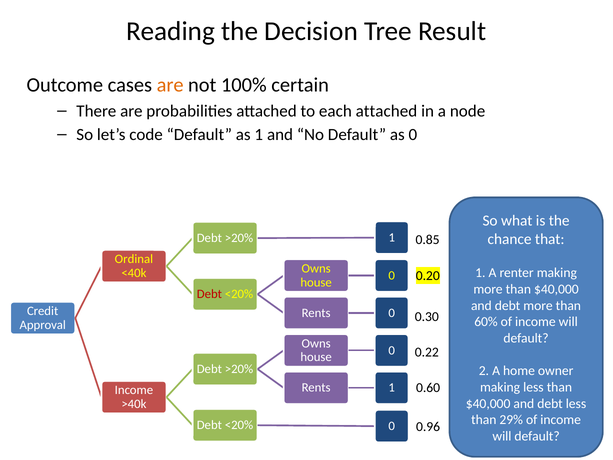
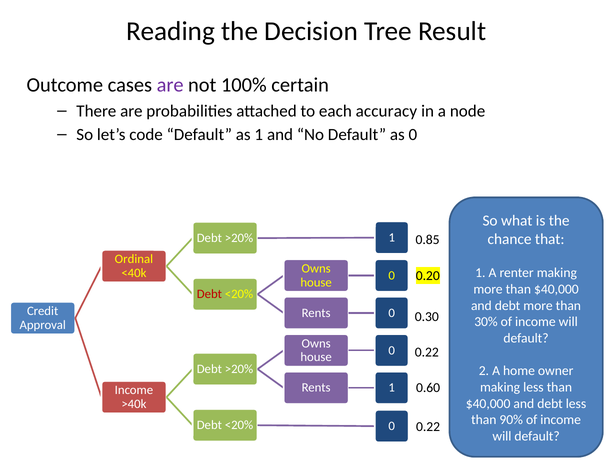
are at (170, 85) colour: orange -> purple
each attached: attached -> accuracy
60%: 60% -> 30%
29%: 29% -> 90%
0.96 at (428, 427): 0.96 -> 0.22
